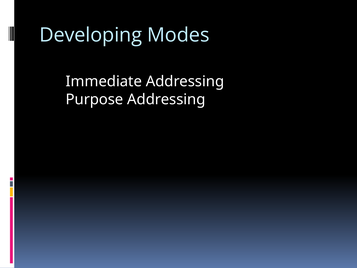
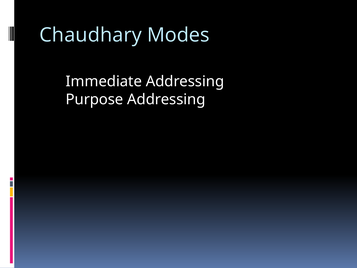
Developing: Developing -> Chaudhary
